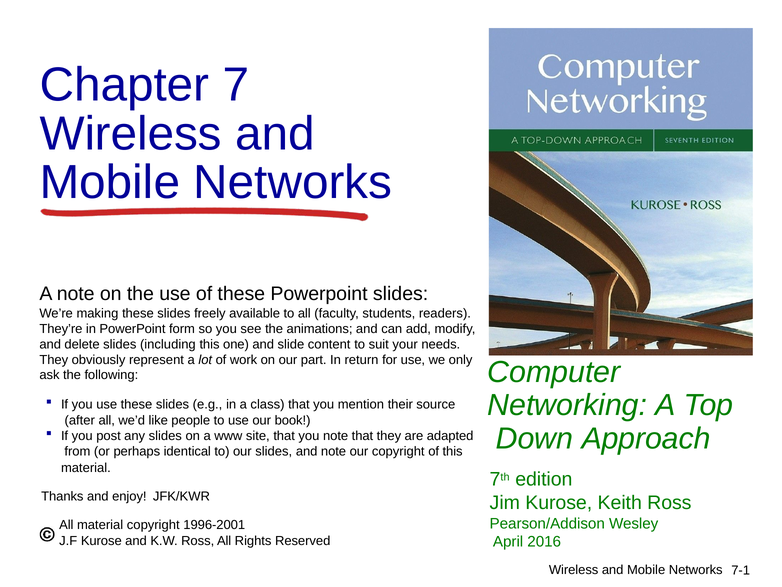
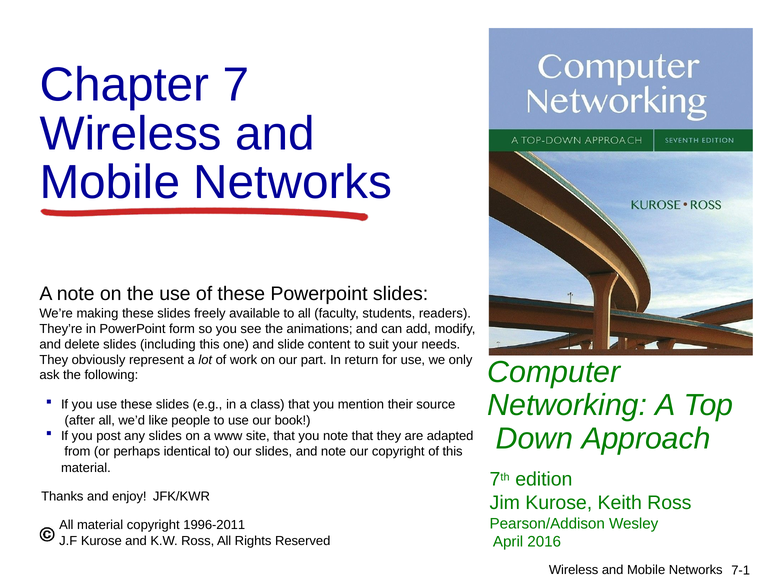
1996-2001: 1996-2001 -> 1996-2011
